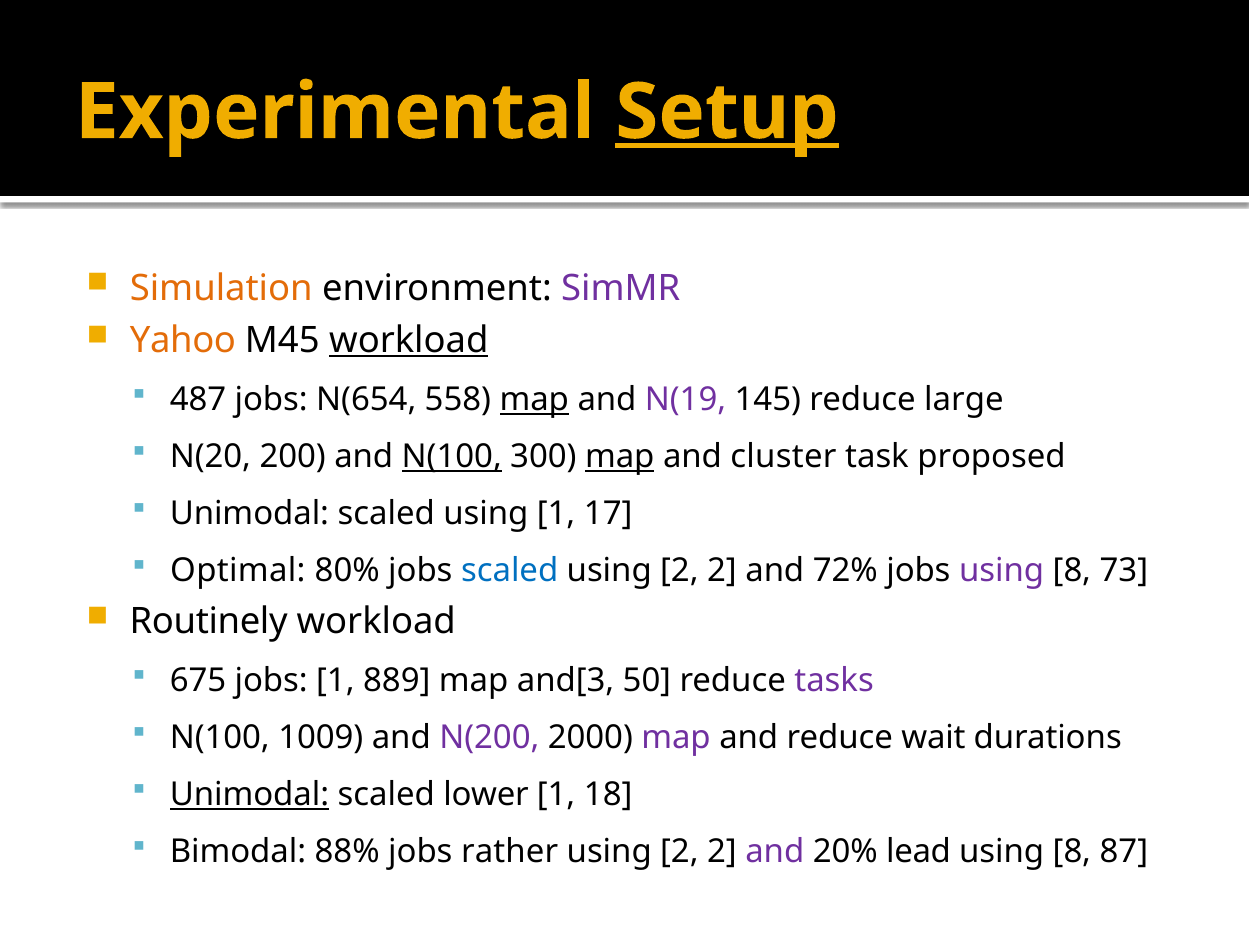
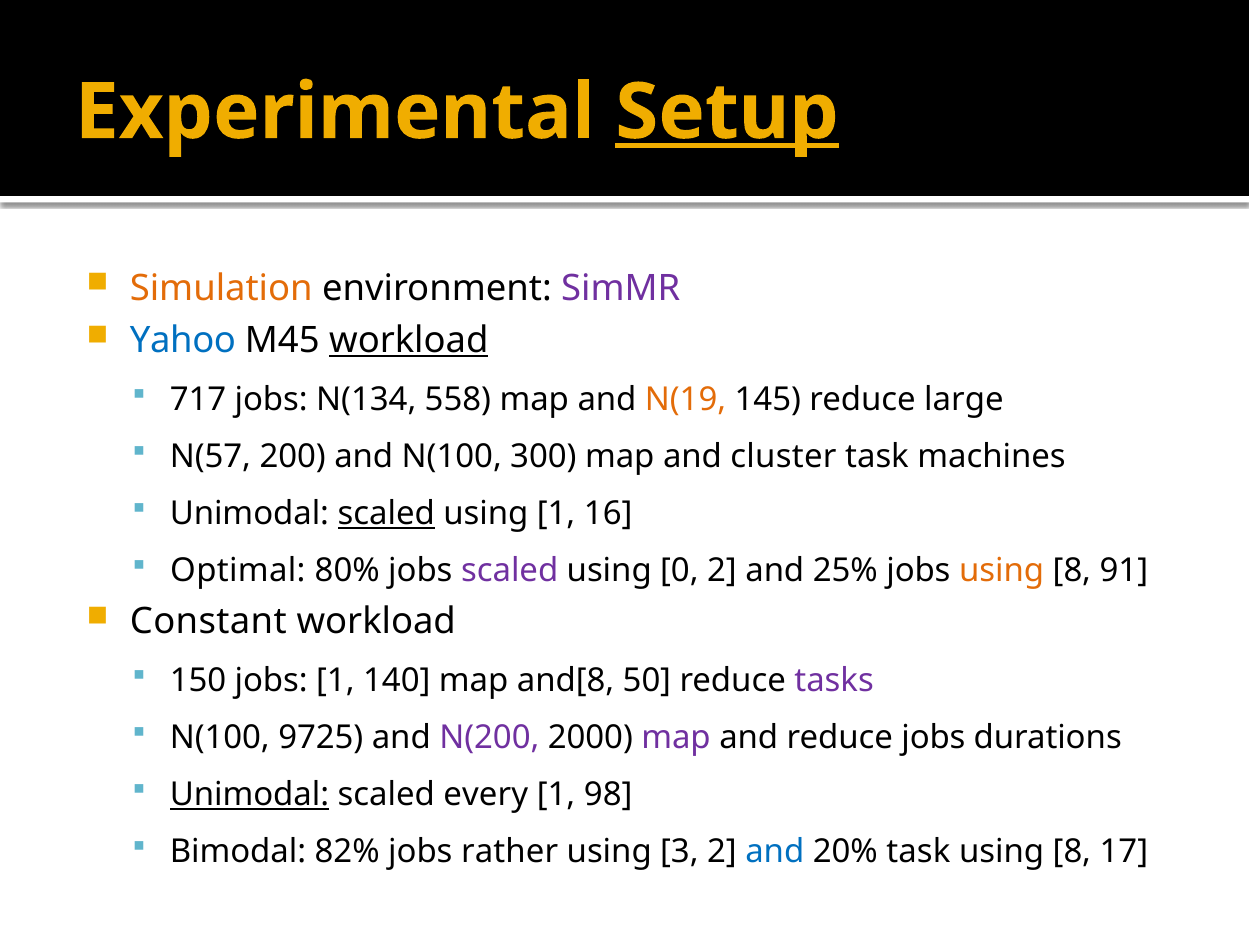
Yahoo colour: orange -> blue
487: 487 -> 717
N(654: N(654 -> N(134
map at (534, 399) underline: present -> none
N(19 colour: purple -> orange
N(20: N(20 -> N(57
N(100 at (452, 457) underline: present -> none
map at (620, 457) underline: present -> none
proposed: proposed -> machines
scaled at (386, 514) underline: none -> present
17: 17 -> 16
scaled at (510, 571) colour: blue -> purple
2 at (679, 571): 2 -> 0
72%: 72% -> 25%
using at (1002, 571) colour: purple -> orange
73: 73 -> 91
Routinely: Routinely -> Constant
675: 675 -> 150
889: 889 -> 140
and[3: and[3 -> and[8
1009: 1009 -> 9725
reduce wait: wait -> jobs
lower: lower -> every
18: 18 -> 98
88%: 88% -> 82%
2 at (679, 852): 2 -> 3
and at (775, 852) colour: purple -> blue
20% lead: lead -> task
87: 87 -> 17
